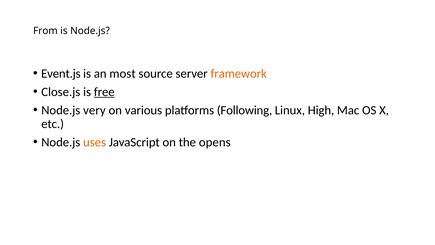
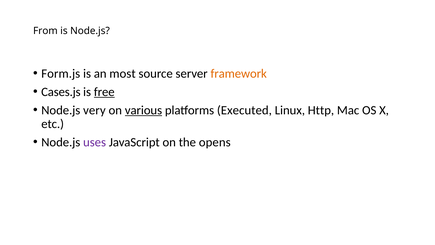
Event.js: Event.js -> Form.js
Close.js: Close.js -> Cases.js
various underline: none -> present
Following: Following -> Executed
High: High -> Http
uses colour: orange -> purple
